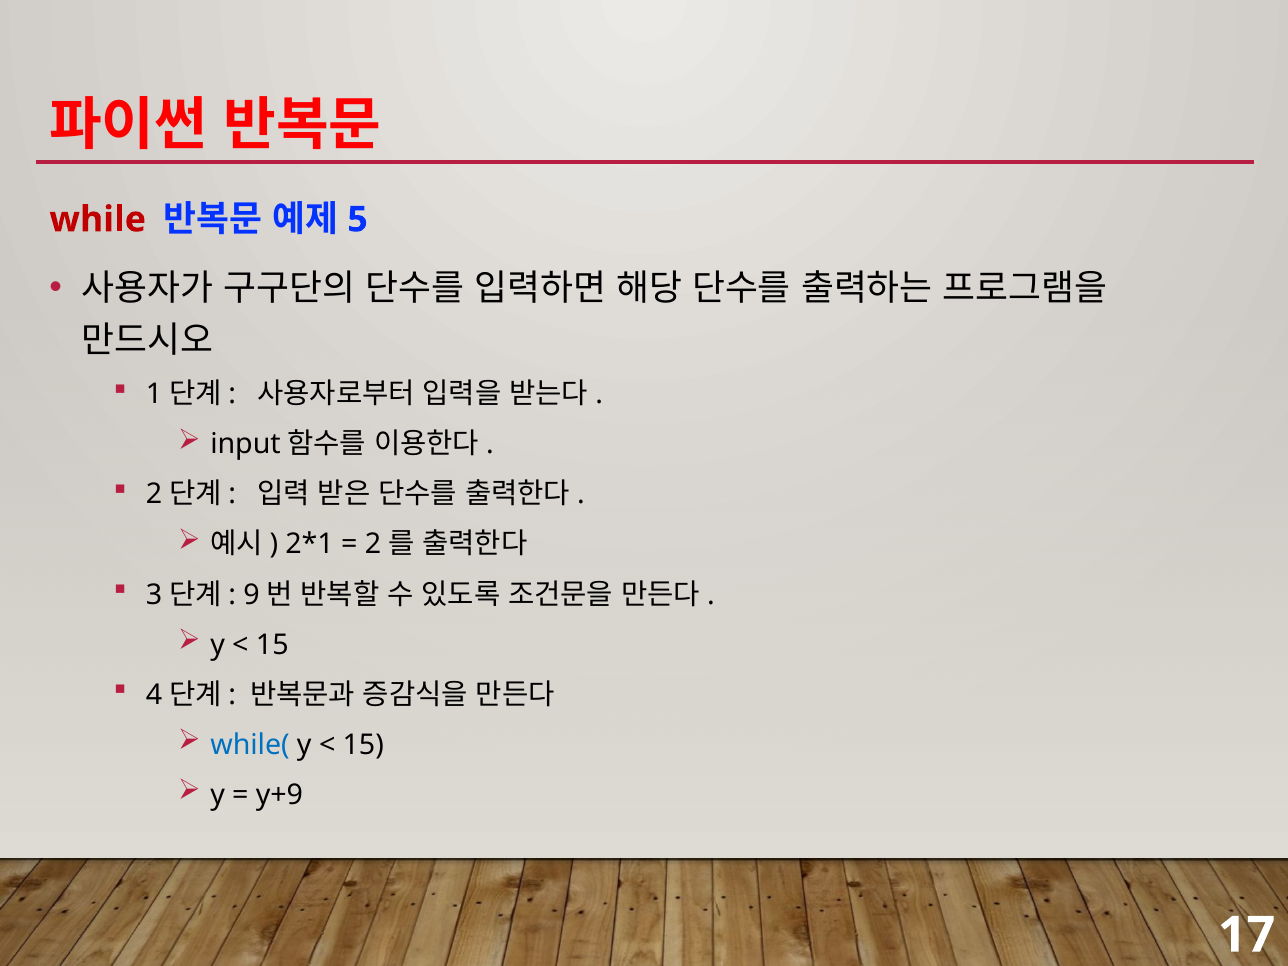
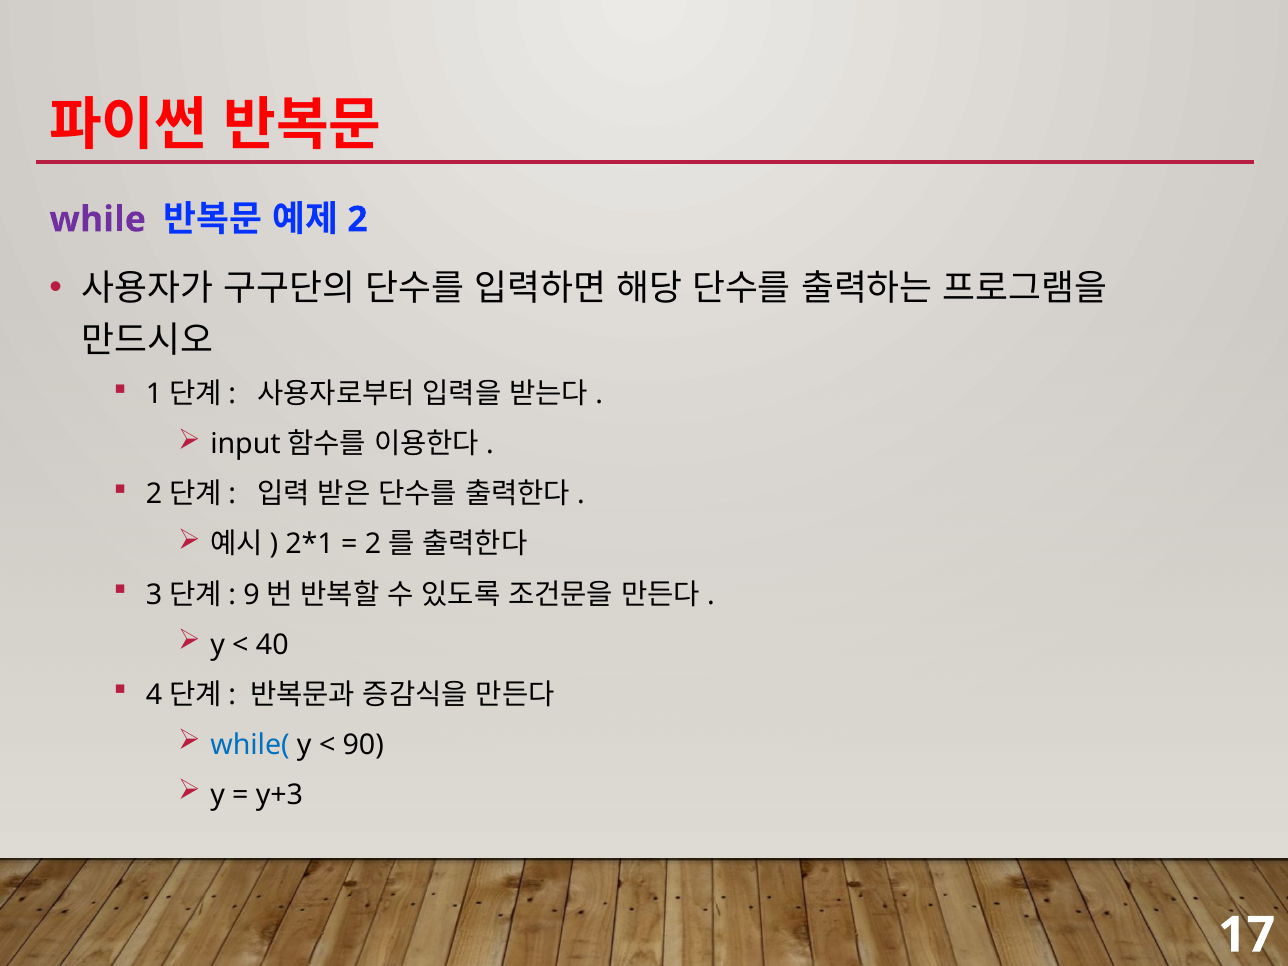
while colour: red -> purple
5: 5 -> 2
15 at (272, 645): 15 -> 40
15 at (363, 745): 15 -> 90
y+9: y+9 -> y+3
